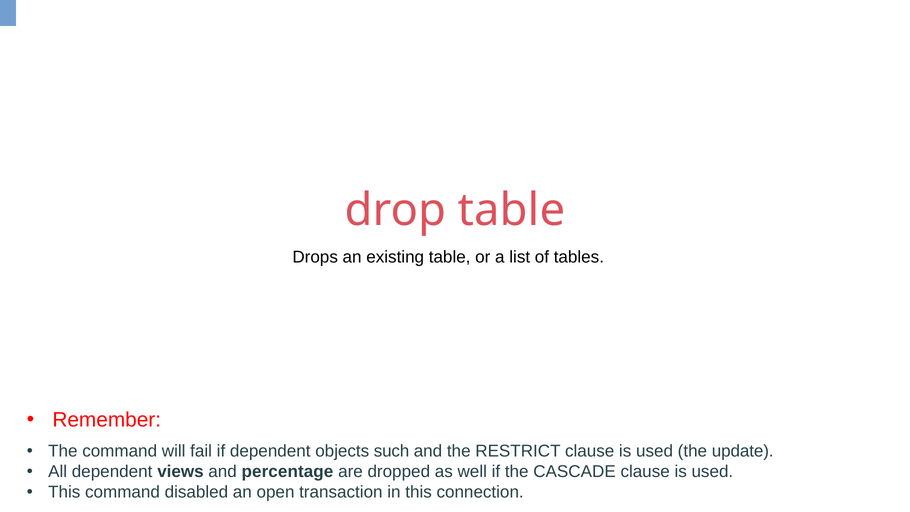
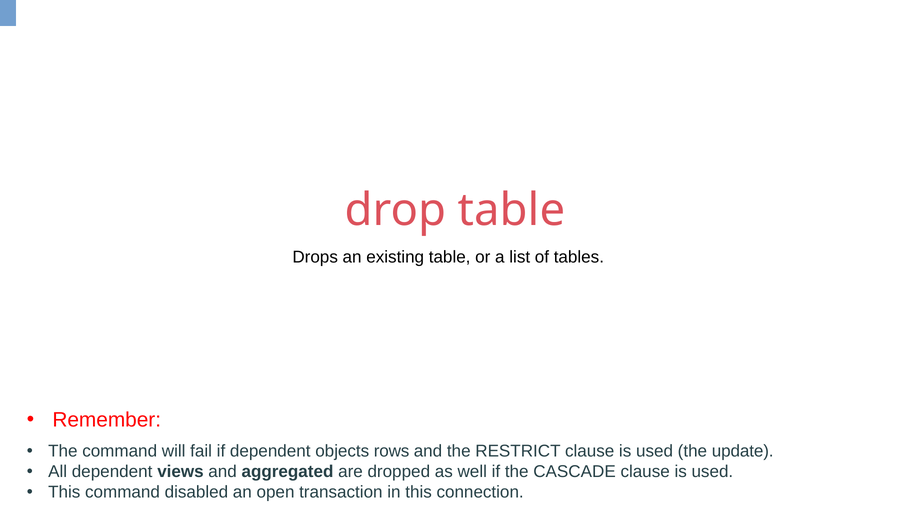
such: such -> rows
percentage: percentage -> aggregated
